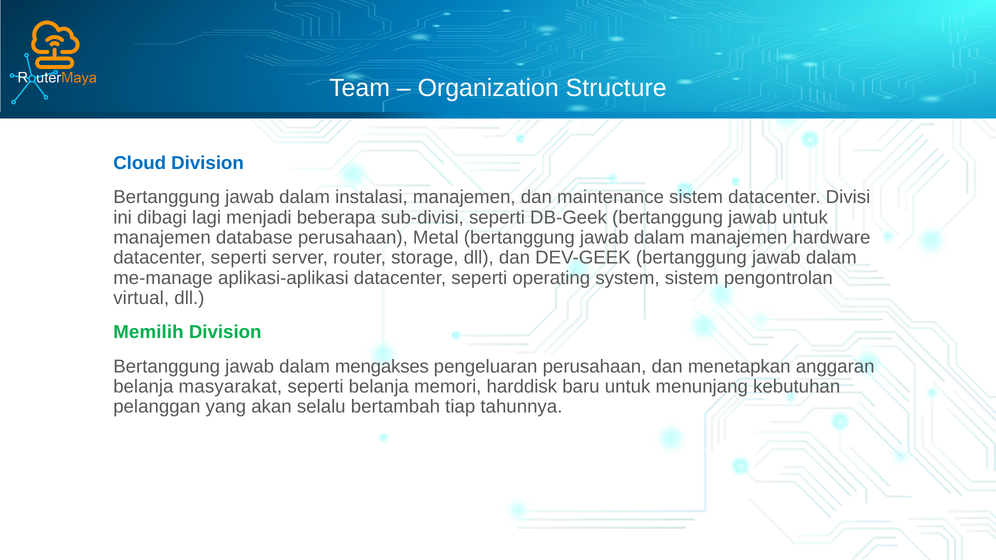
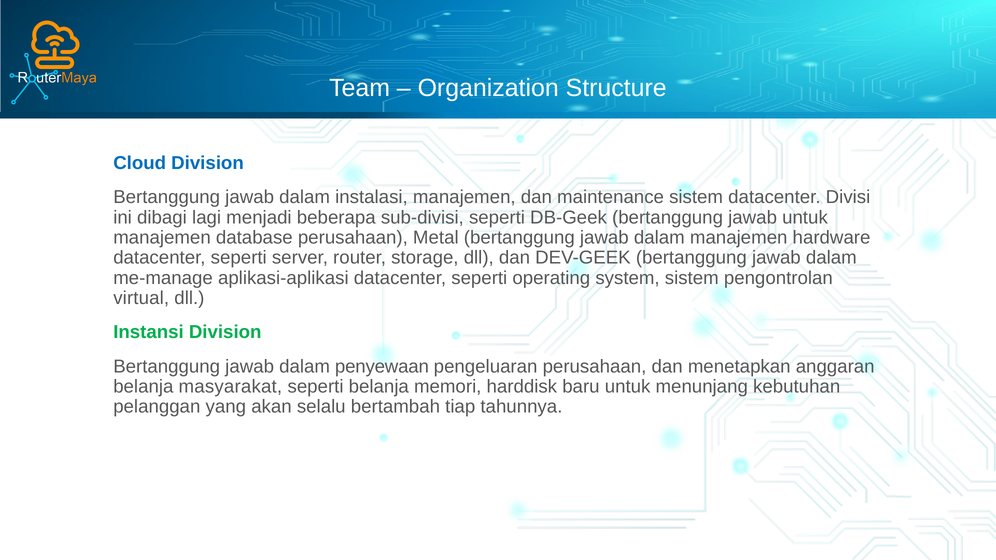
Memilih: Memilih -> Instansi
mengakses: mengakses -> penyewaan
